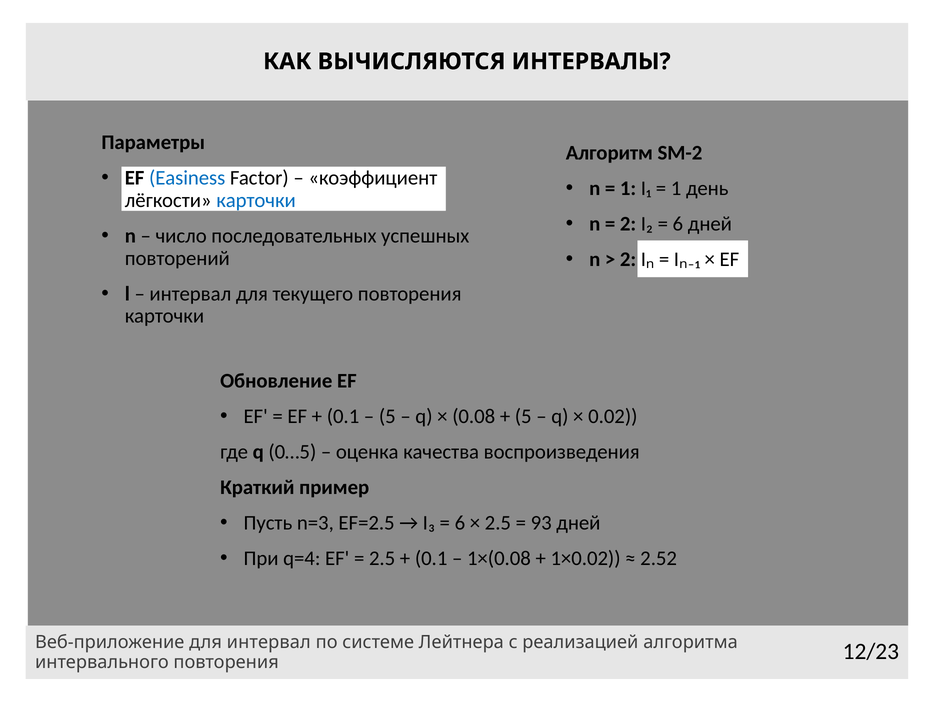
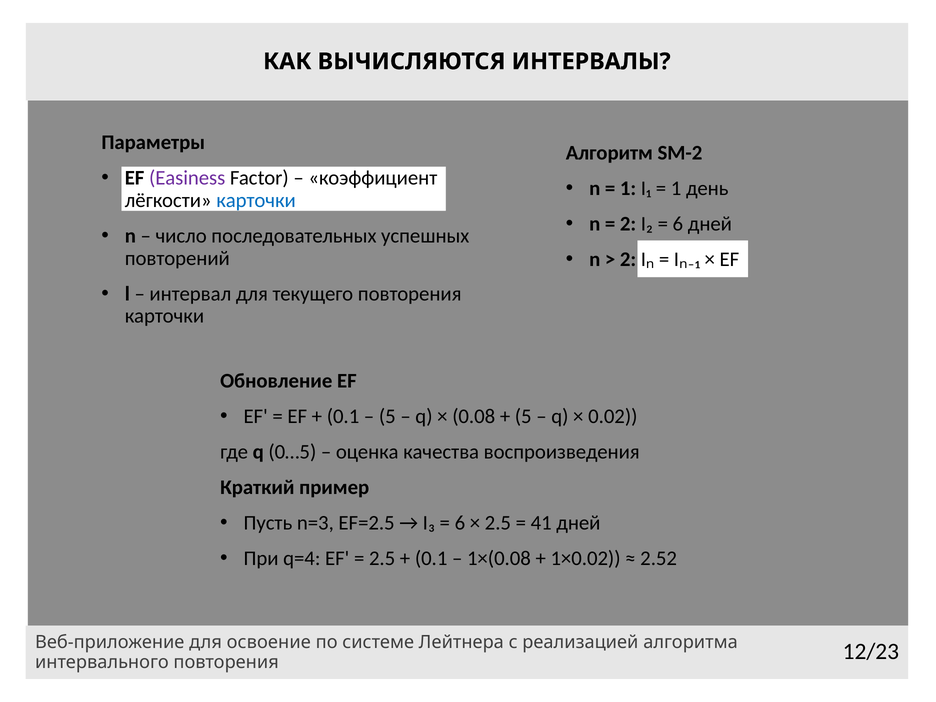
Easiness colour: blue -> purple
93: 93 -> 41
для интервал: интервал -> освоение
